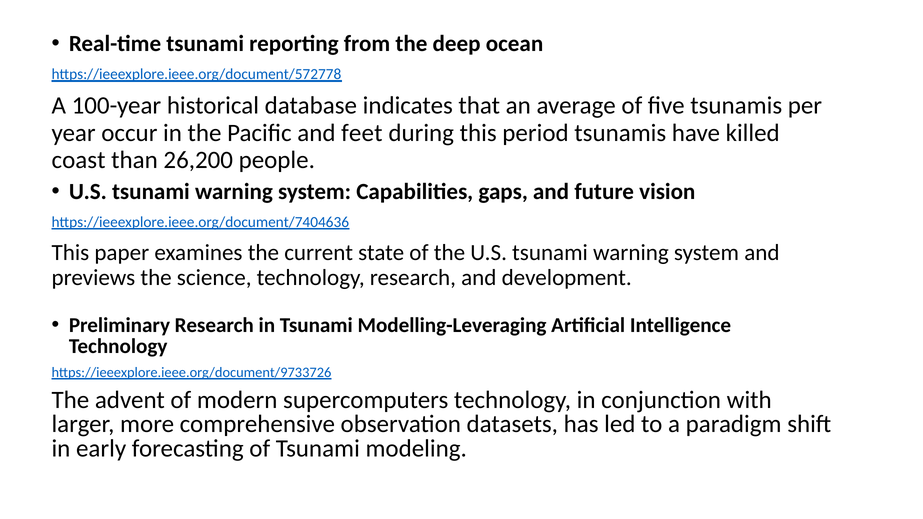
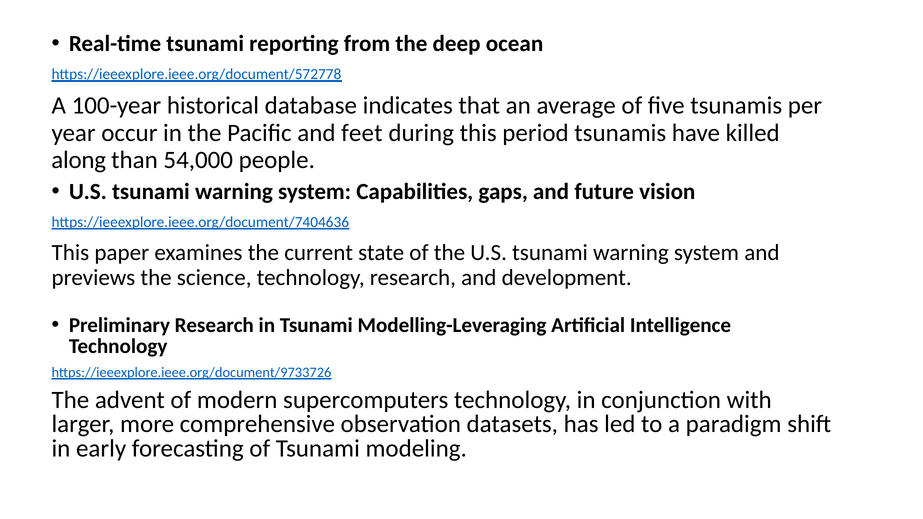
coast: coast -> along
26,200: 26,200 -> 54,000
